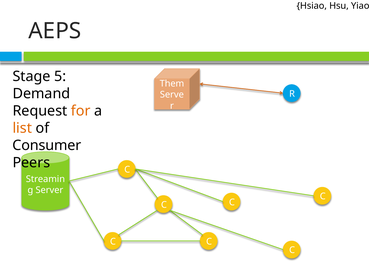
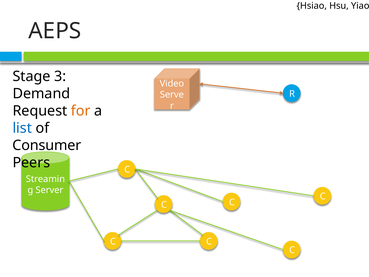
5: 5 -> 3
Them: Them -> Video
list colour: orange -> blue
